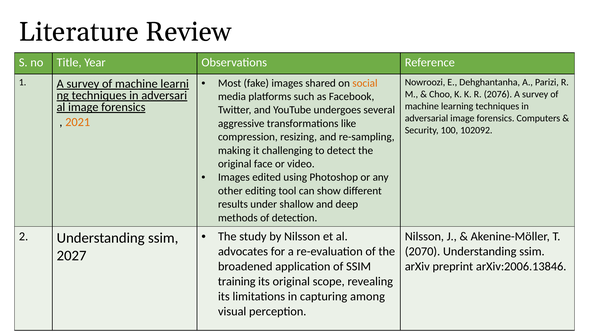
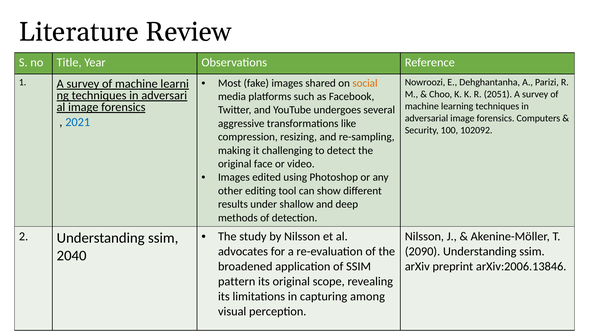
2076: 2076 -> 2051
2021 colour: orange -> blue
2070: 2070 -> 2090
2027: 2027 -> 2040
training: training -> pattern
